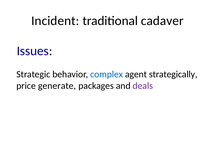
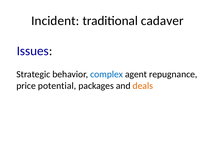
strategically: strategically -> repugnance
generate: generate -> potential
deals colour: purple -> orange
